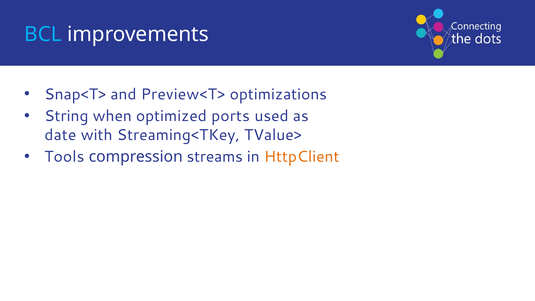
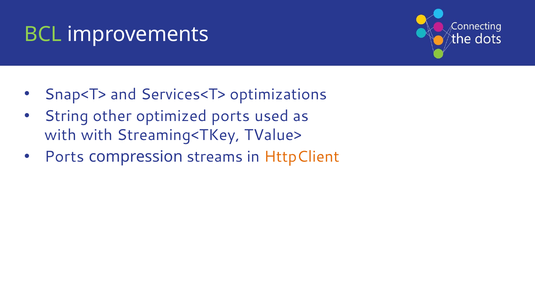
BCL colour: light blue -> light green
Preview<T>: Preview<T> -> Services<T>
when: when -> other
date at (60, 135): date -> with
Tools at (64, 157): Tools -> Ports
